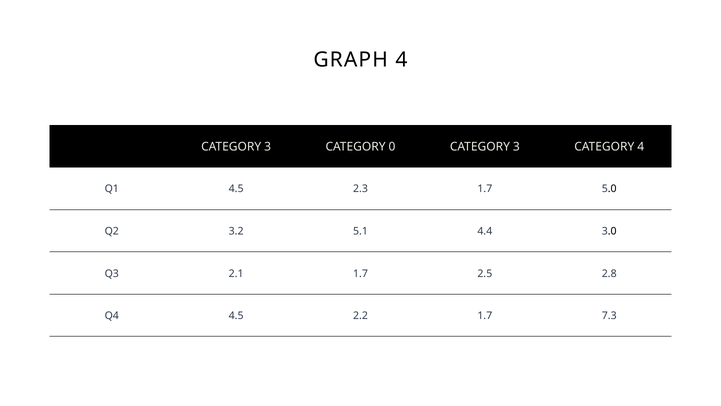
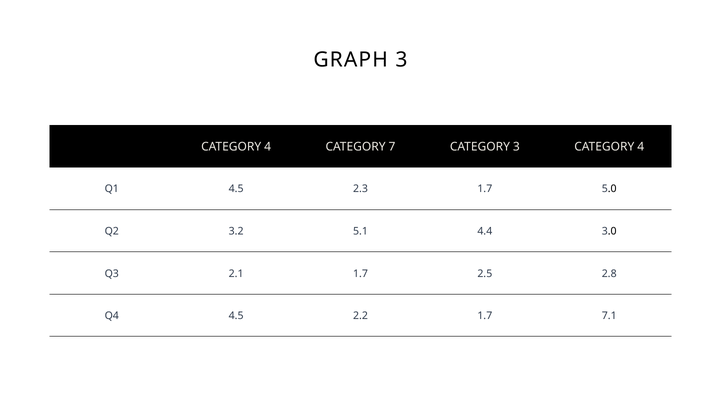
GRAPH 4: 4 -> 3
3 at (268, 147): 3 -> 4
0: 0 -> 7
7.3: 7.3 -> 7.1
